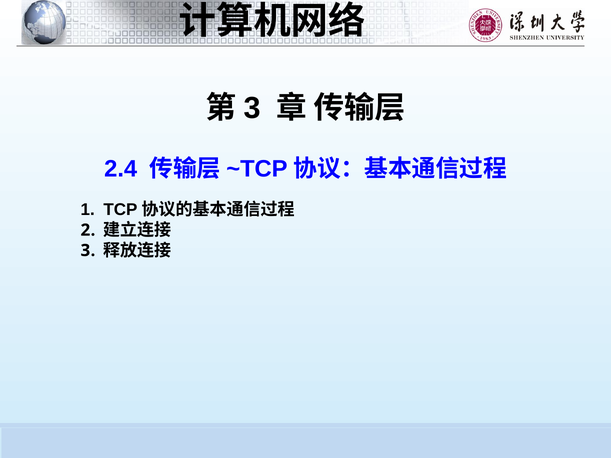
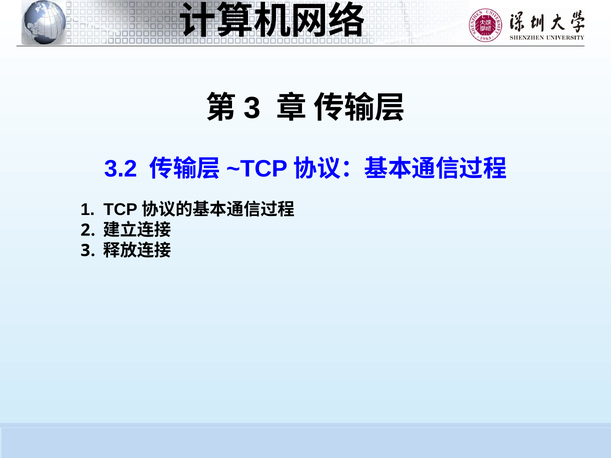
2.4: 2.4 -> 3.2
